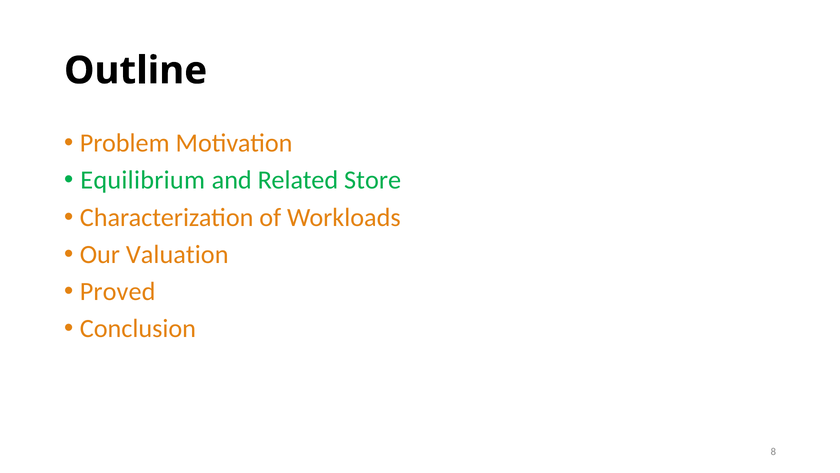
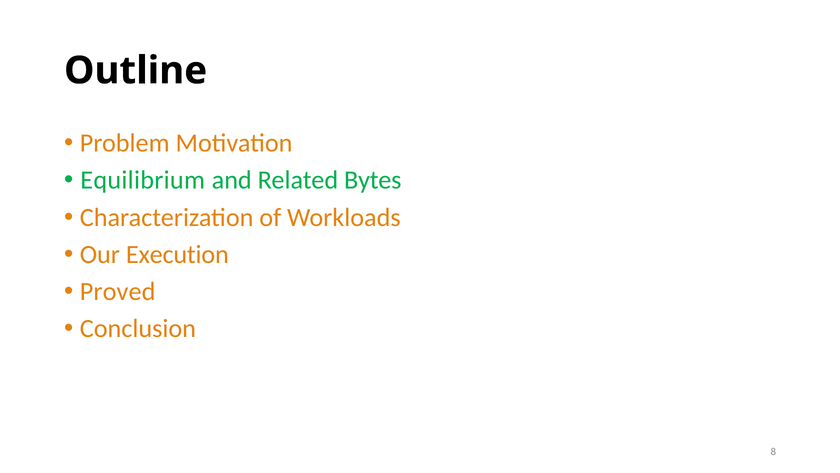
Store: Store -> Bytes
Valuation: Valuation -> Execution
